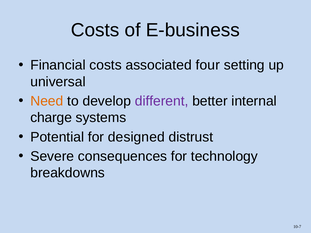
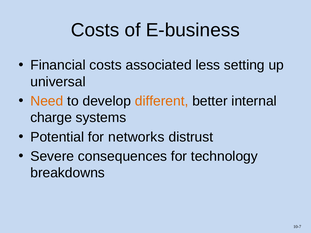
four: four -> less
different colour: purple -> orange
designed: designed -> networks
